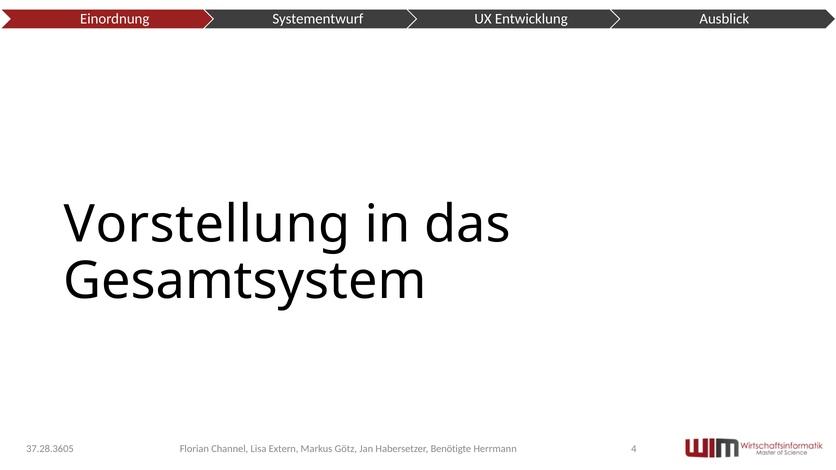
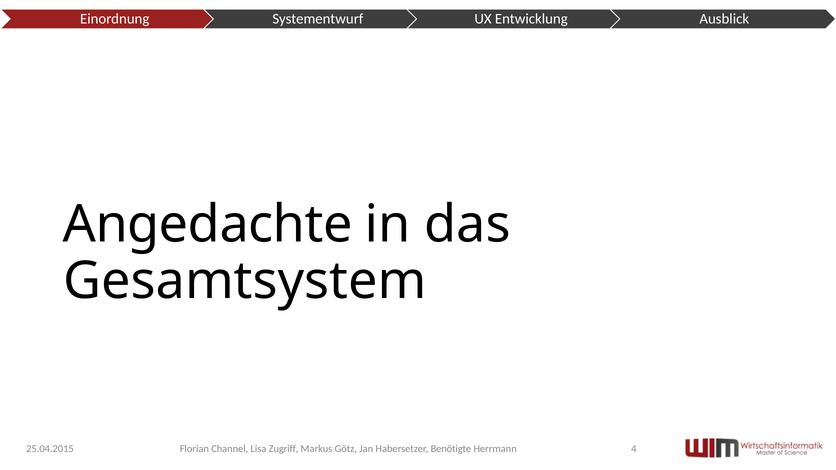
Vorstellung: Vorstellung -> Angedachte
Extern: Extern -> Zugriff
37.28.3605: 37.28.3605 -> 25.04.2015
